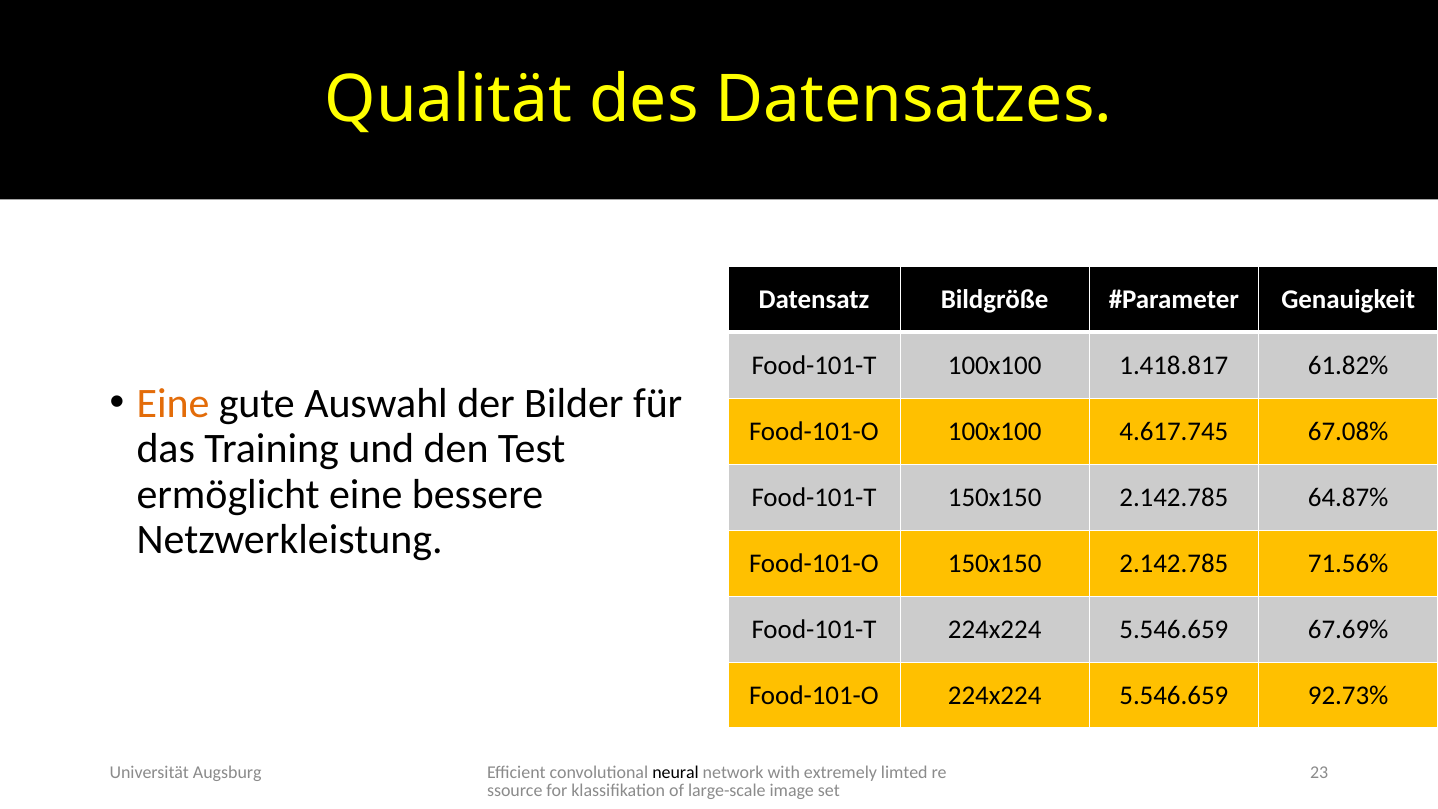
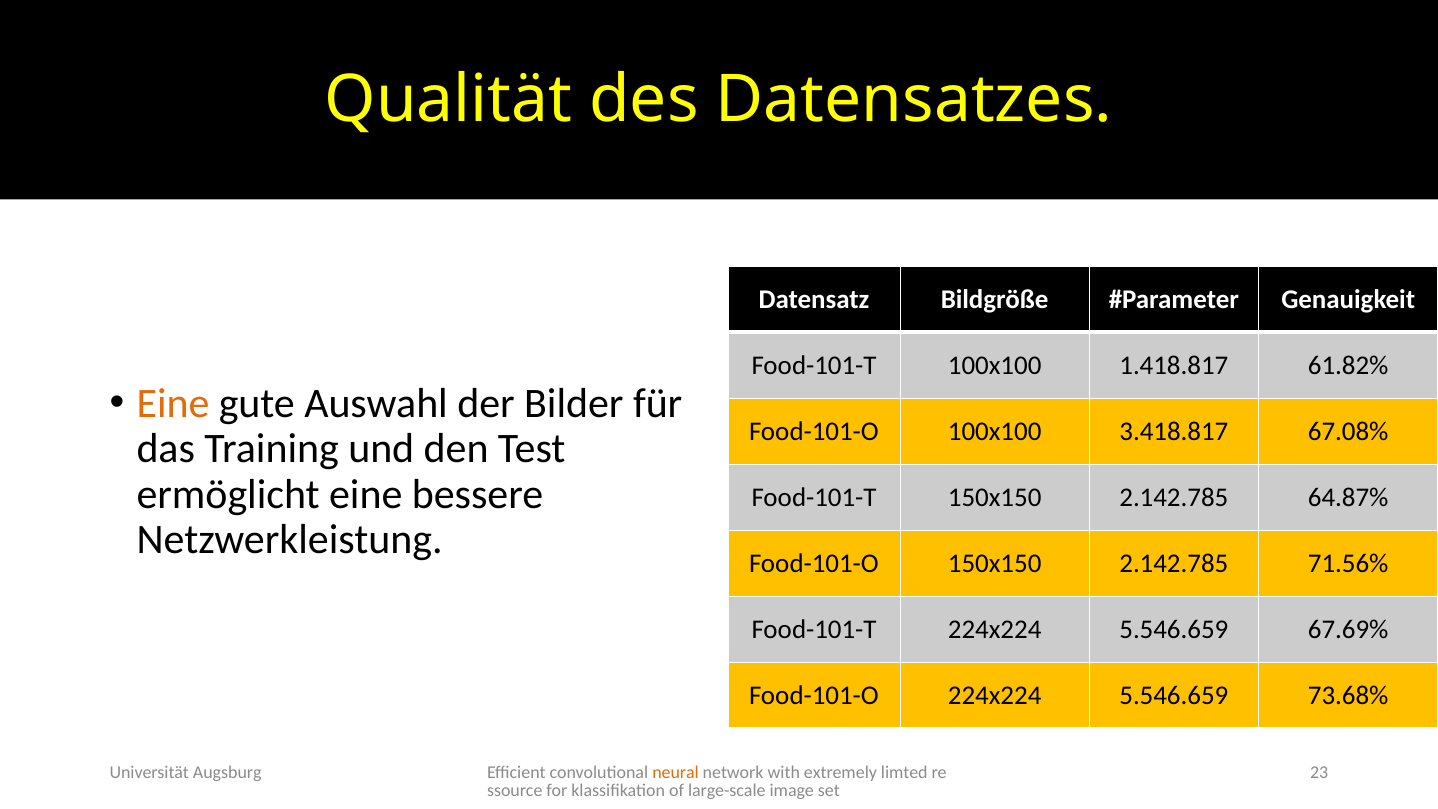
4.617.745: 4.617.745 -> 3.418.817
92.73%: 92.73% -> 73.68%
neural colour: black -> orange
